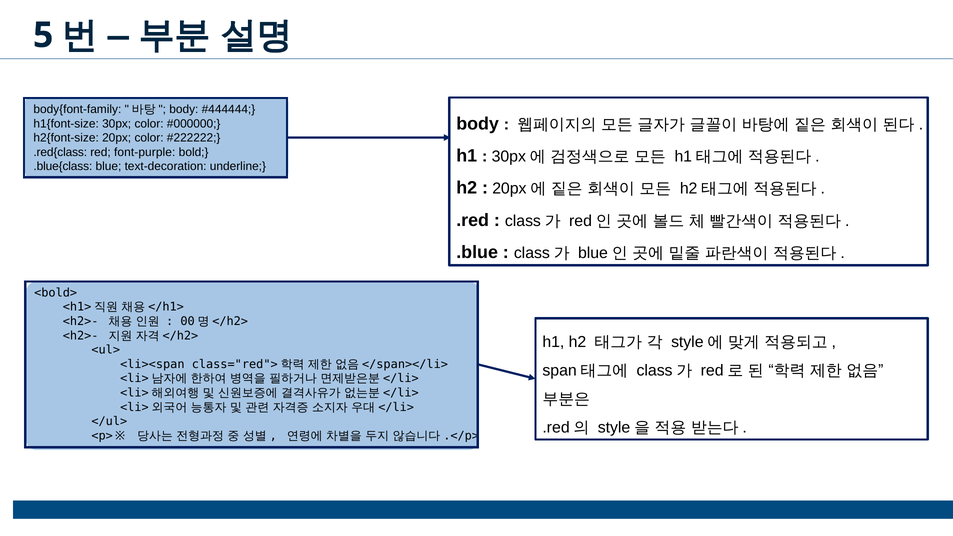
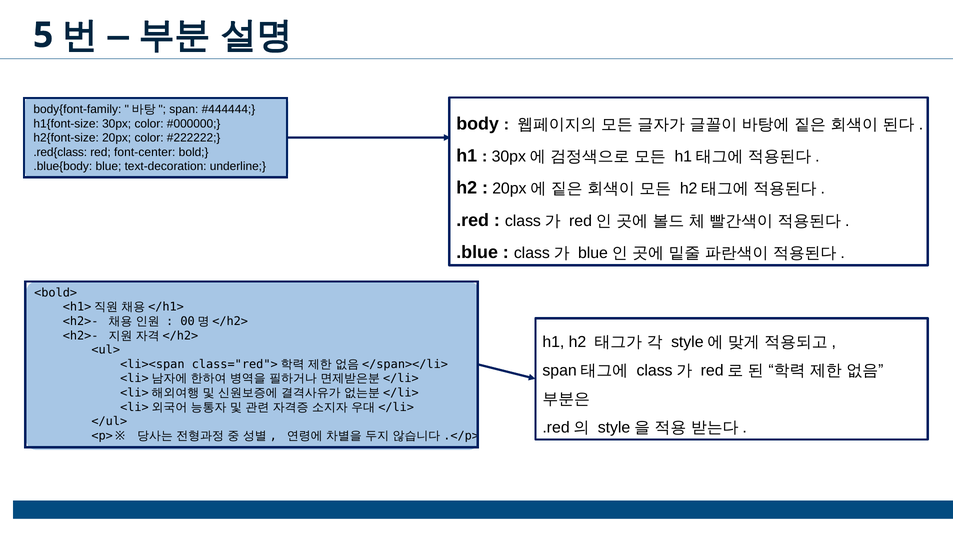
body at (184, 109): body -> span
font-purple: font-purple -> font-center
.blue{class: .blue{class -> .blue{body
